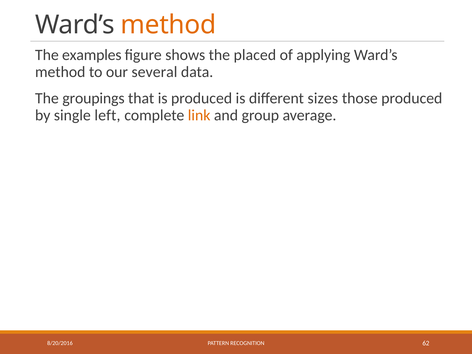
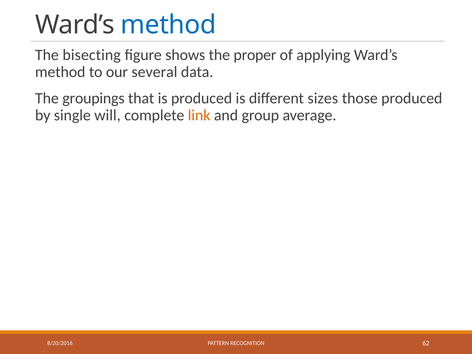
method at (168, 25) colour: orange -> blue
examples: examples -> bisecting
placed: placed -> proper
left: left -> will
